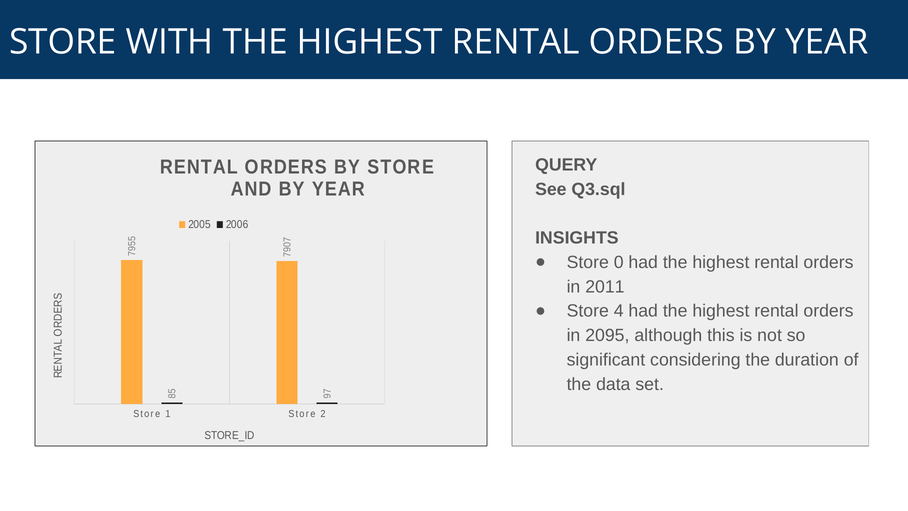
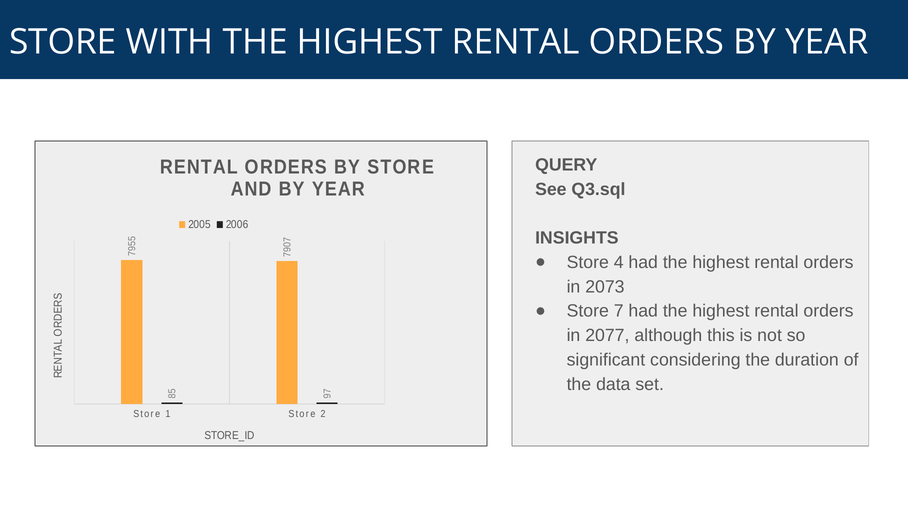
Store 0: 0 -> 4
2011: 2011 -> 2073
Store 4: 4 -> 7
2095: 2095 -> 2077
